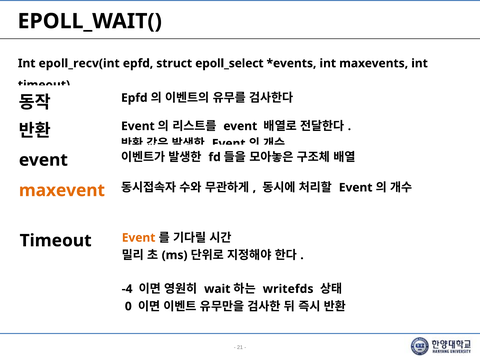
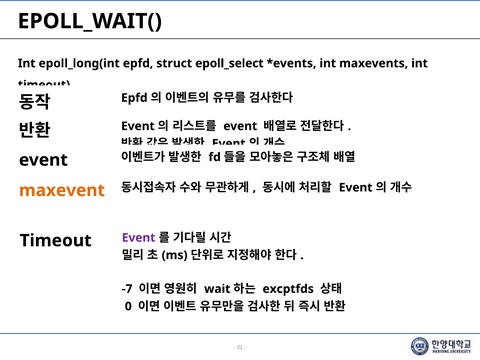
epoll_recv(int: epoll_recv(int -> epoll_long(int
Event at (139, 238) colour: orange -> purple
-4: -4 -> -7
writefds: writefds -> excptfds
